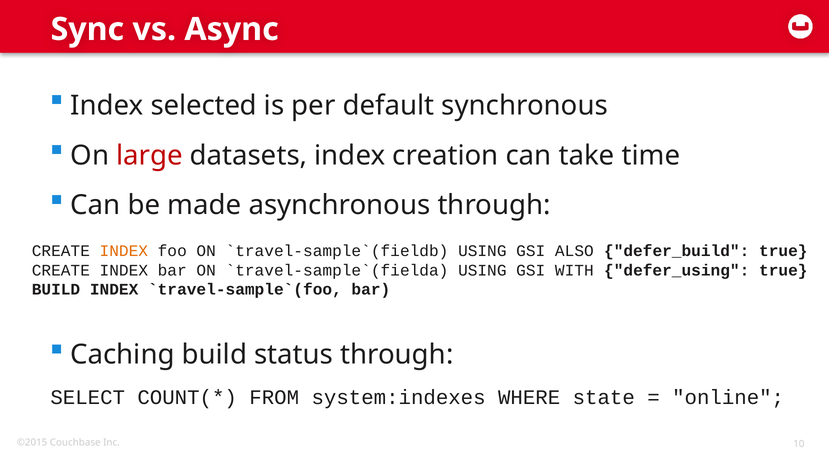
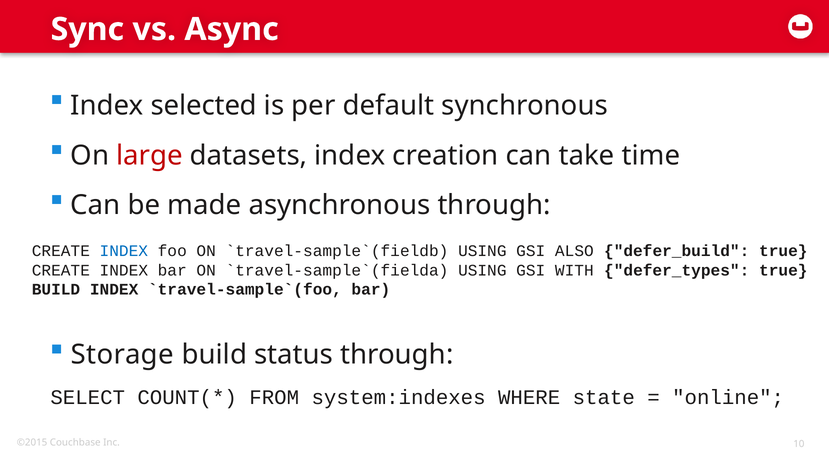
INDEX at (124, 251) colour: orange -> blue
defer_using: defer_using -> defer_types
Caching: Caching -> Storage
